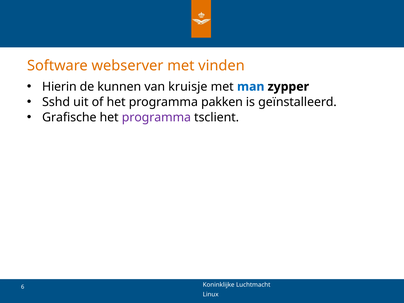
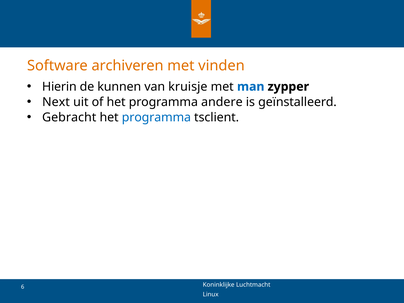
webserver: webserver -> archiveren
Sshd: Sshd -> Next
pakken: pakken -> andere
Grafische: Grafische -> Gebracht
programma at (156, 117) colour: purple -> blue
